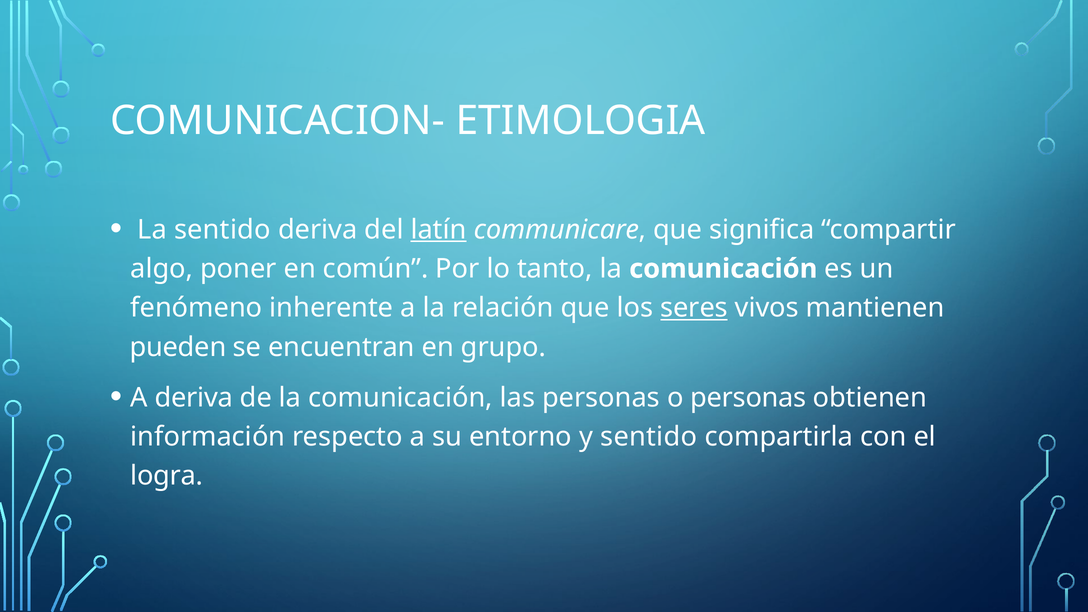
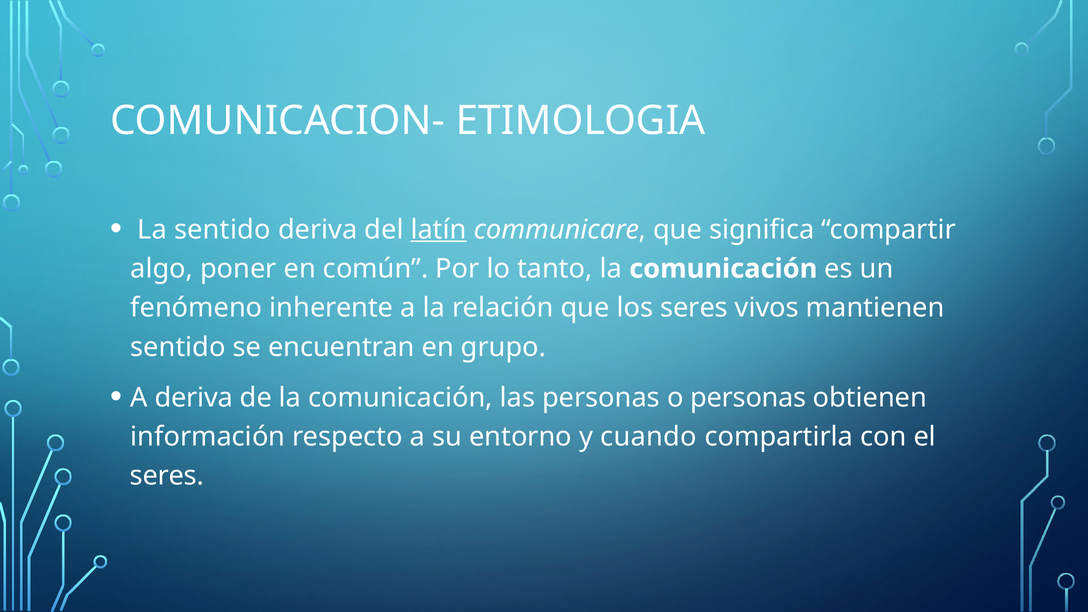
seres at (694, 308) underline: present -> none
pueden at (178, 347): pueden -> sentido
y sentido: sentido -> cuando
logra at (167, 476): logra -> seres
